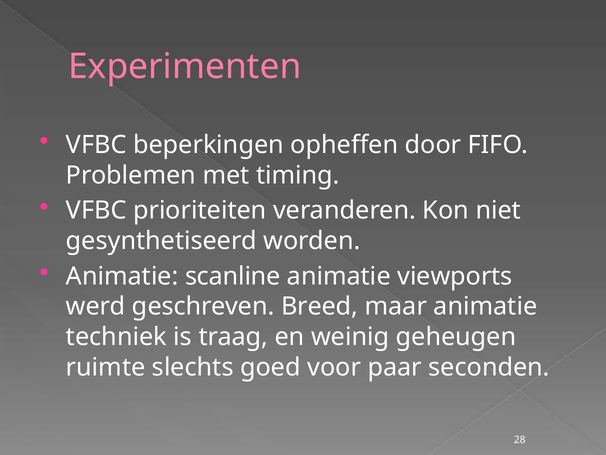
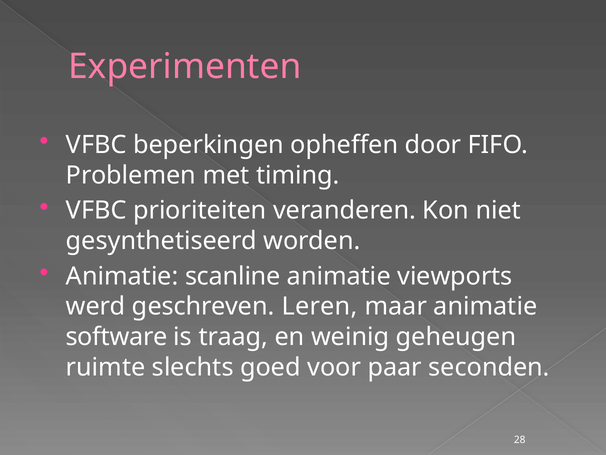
Breed: Breed -> Leren
techniek: techniek -> software
